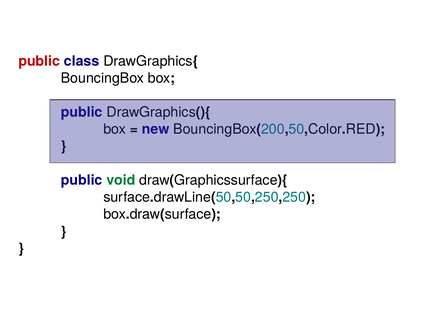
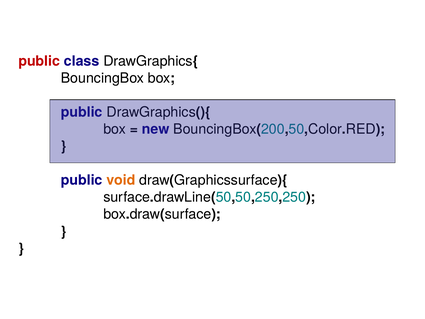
void colour: green -> orange
